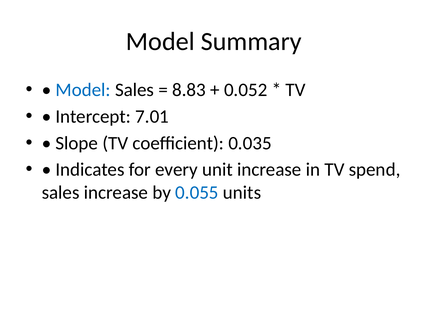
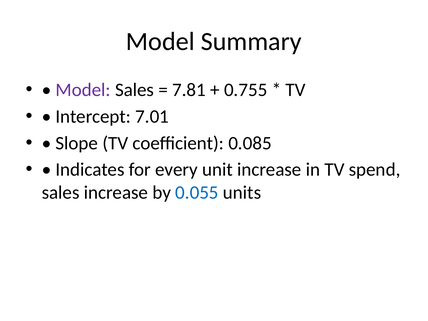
Model at (83, 90) colour: blue -> purple
8.83: 8.83 -> 7.81
0.052: 0.052 -> 0.755
0.035: 0.035 -> 0.085
